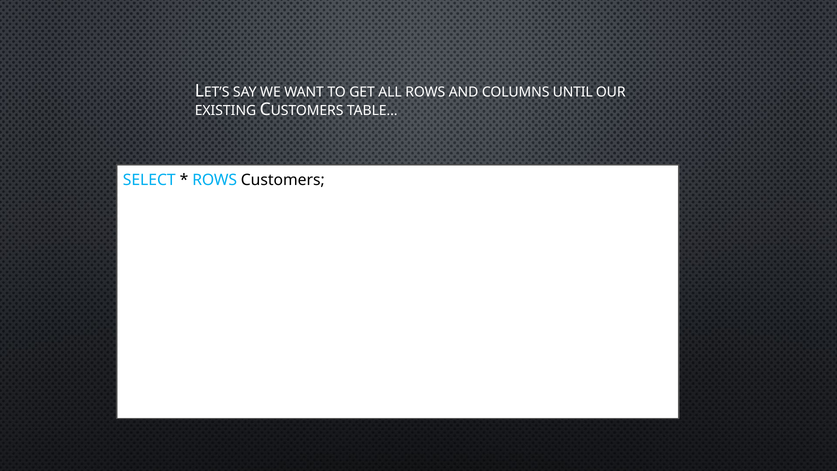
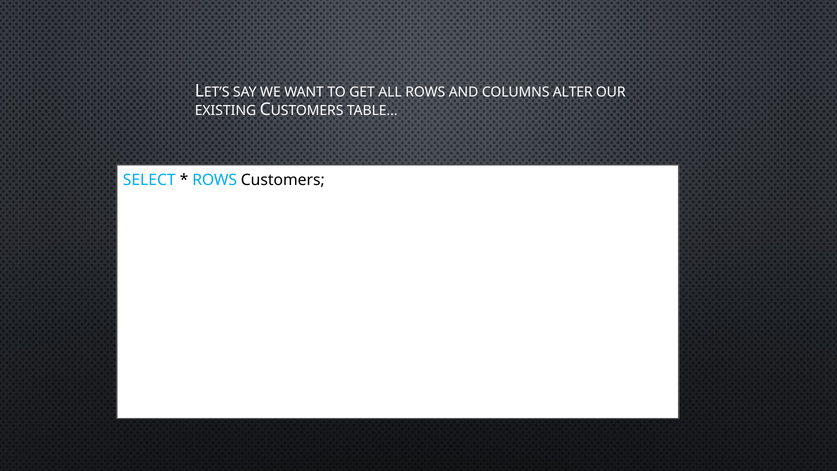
UNTIL: UNTIL -> ALTER
